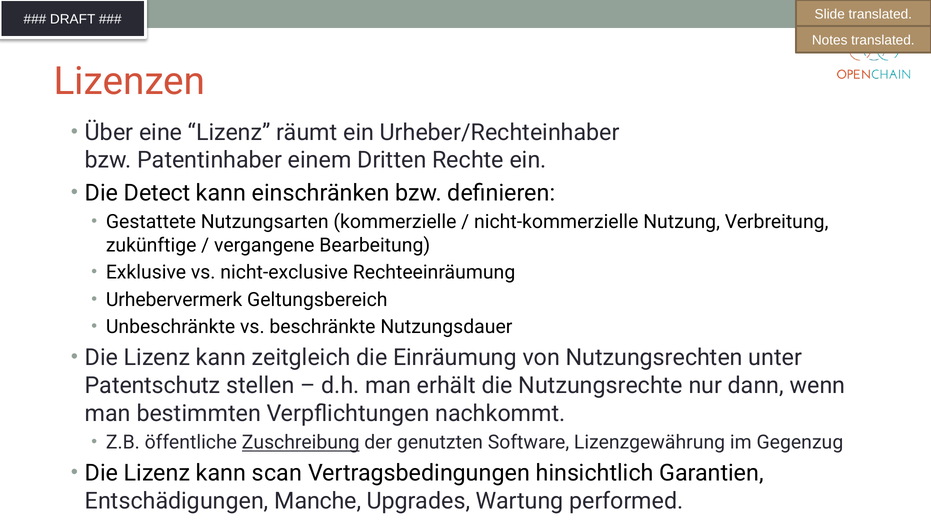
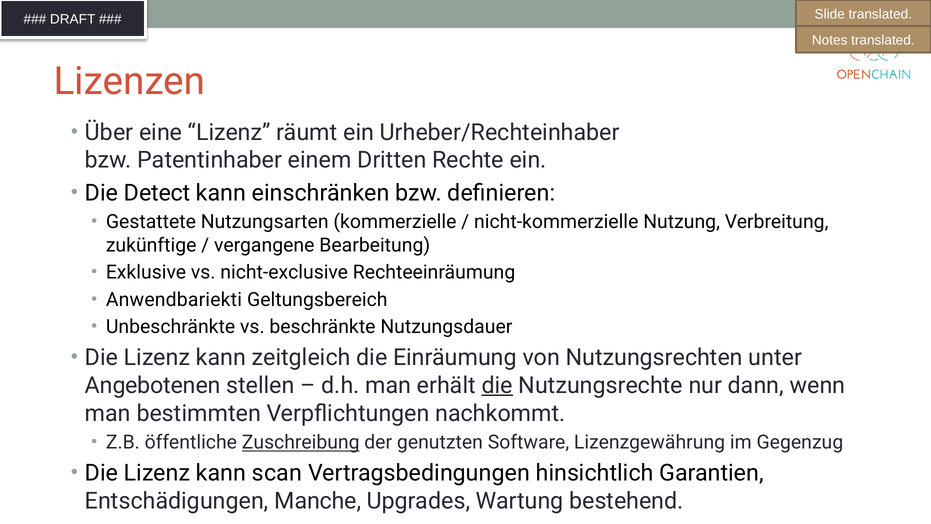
Urhebervermerk: Urhebervermerk -> Anwendbariekti
Patentschutz: Patentschutz -> Angebotenen
die at (497, 385) underline: none -> present
performed: performed -> bestehend
